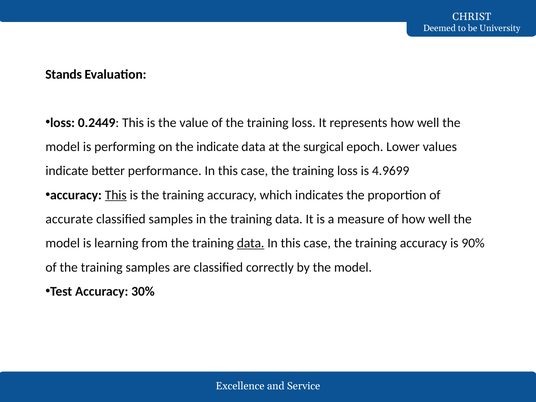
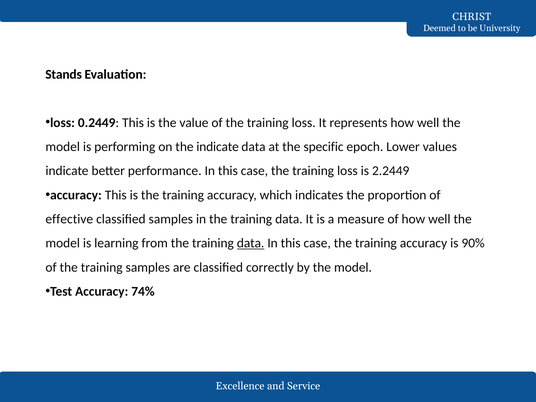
surgical: surgical -> specific
4.9699: 4.9699 -> 2.2449
This at (116, 195) underline: present -> none
accurate: accurate -> effective
30%: 30% -> 74%
